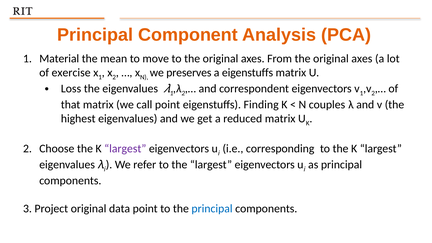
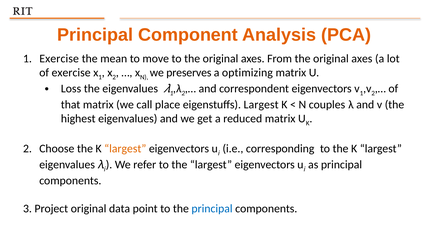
Material at (59, 59): Material -> Exercise
a eigenstuffs: eigenstuffs -> optimizing
call point: point -> place
eigenstuffs Finding: Finding -> Largest
largest at (125, 149) colour: purple -> orange
